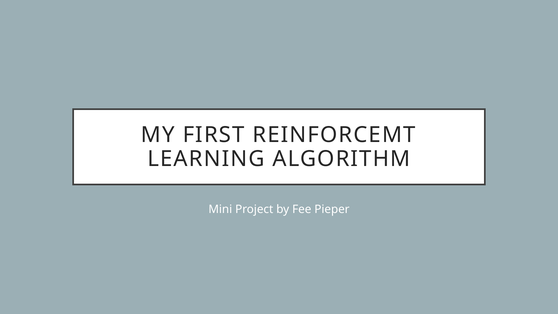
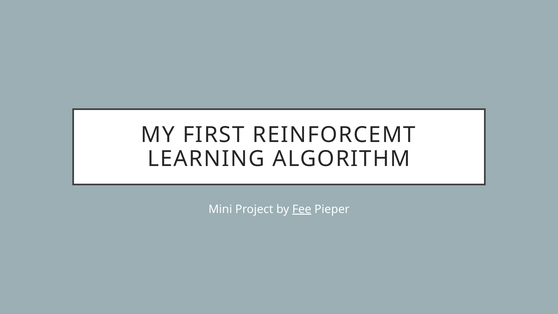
Fee underline: none -> present
